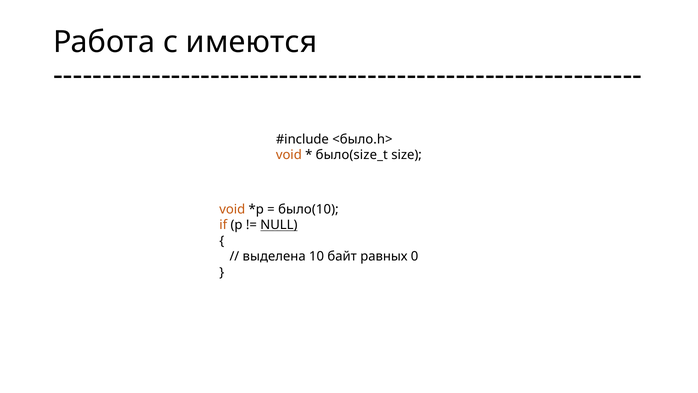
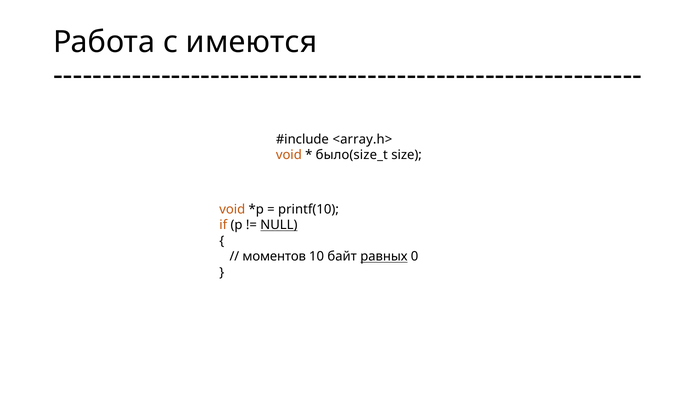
<было.h>: <было.h> -> <array.h>
было(10: было(10 -> printf(10
выделена: выделена -> моментов
равных underline: none -> present
